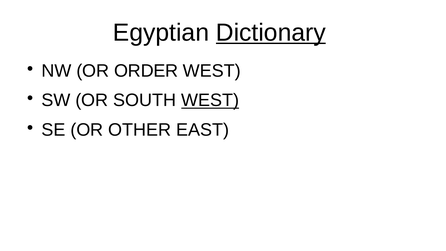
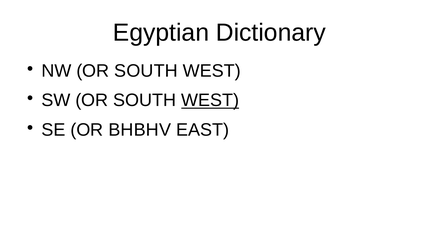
Dictionary underline: present -> none
NW OR ORDER: ORDER -> SOUTH
OTHER: OTHER -> BHBHV
